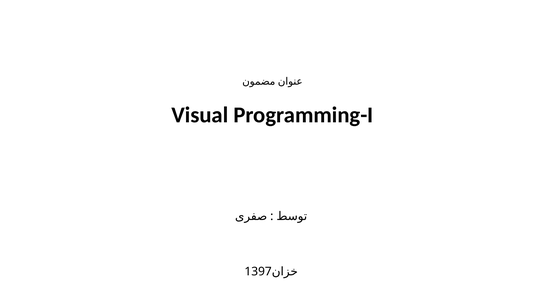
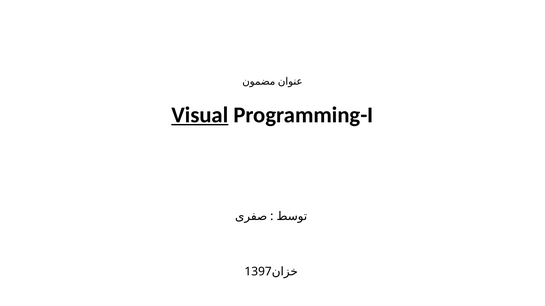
Visual underline: none -> present
